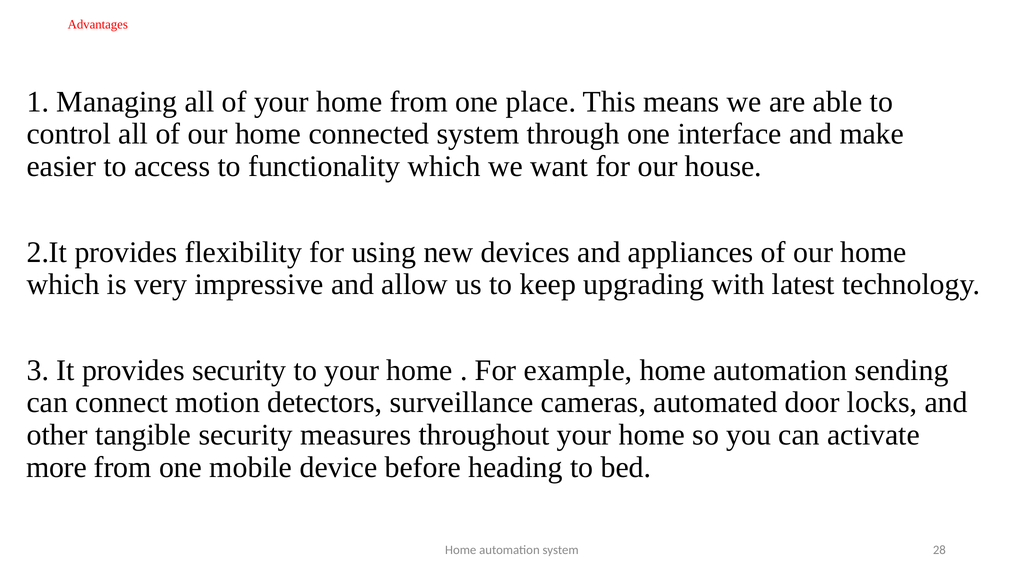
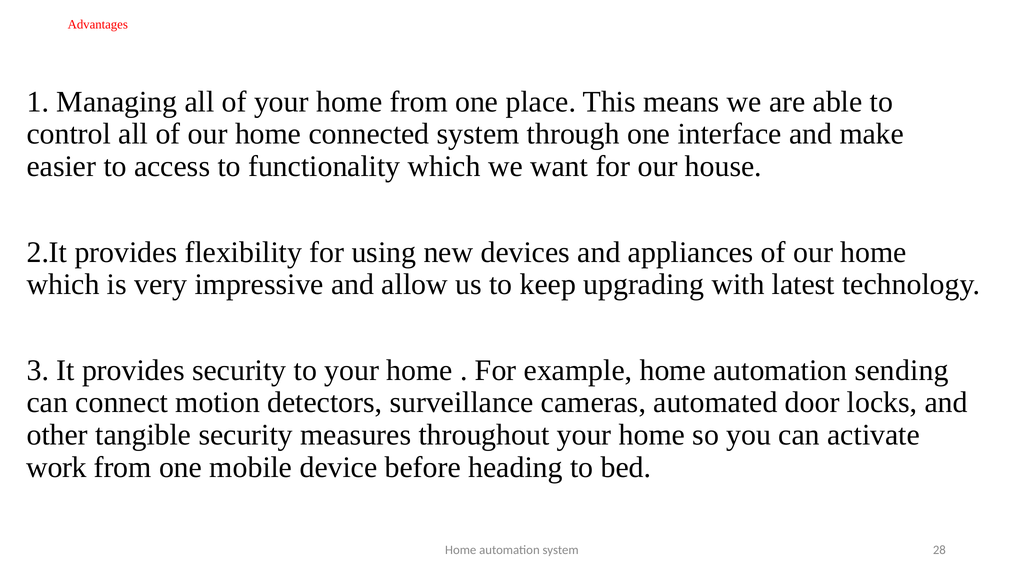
more: more -> work
